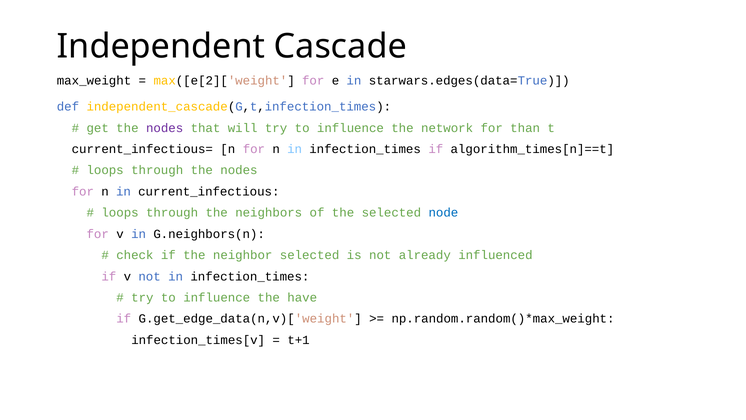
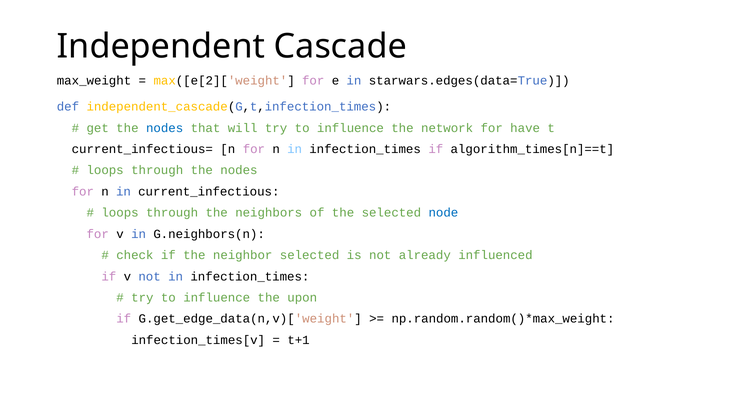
nodes at (165, 128) colour: purple -> blue
than: than -> have
have: have -> upon
